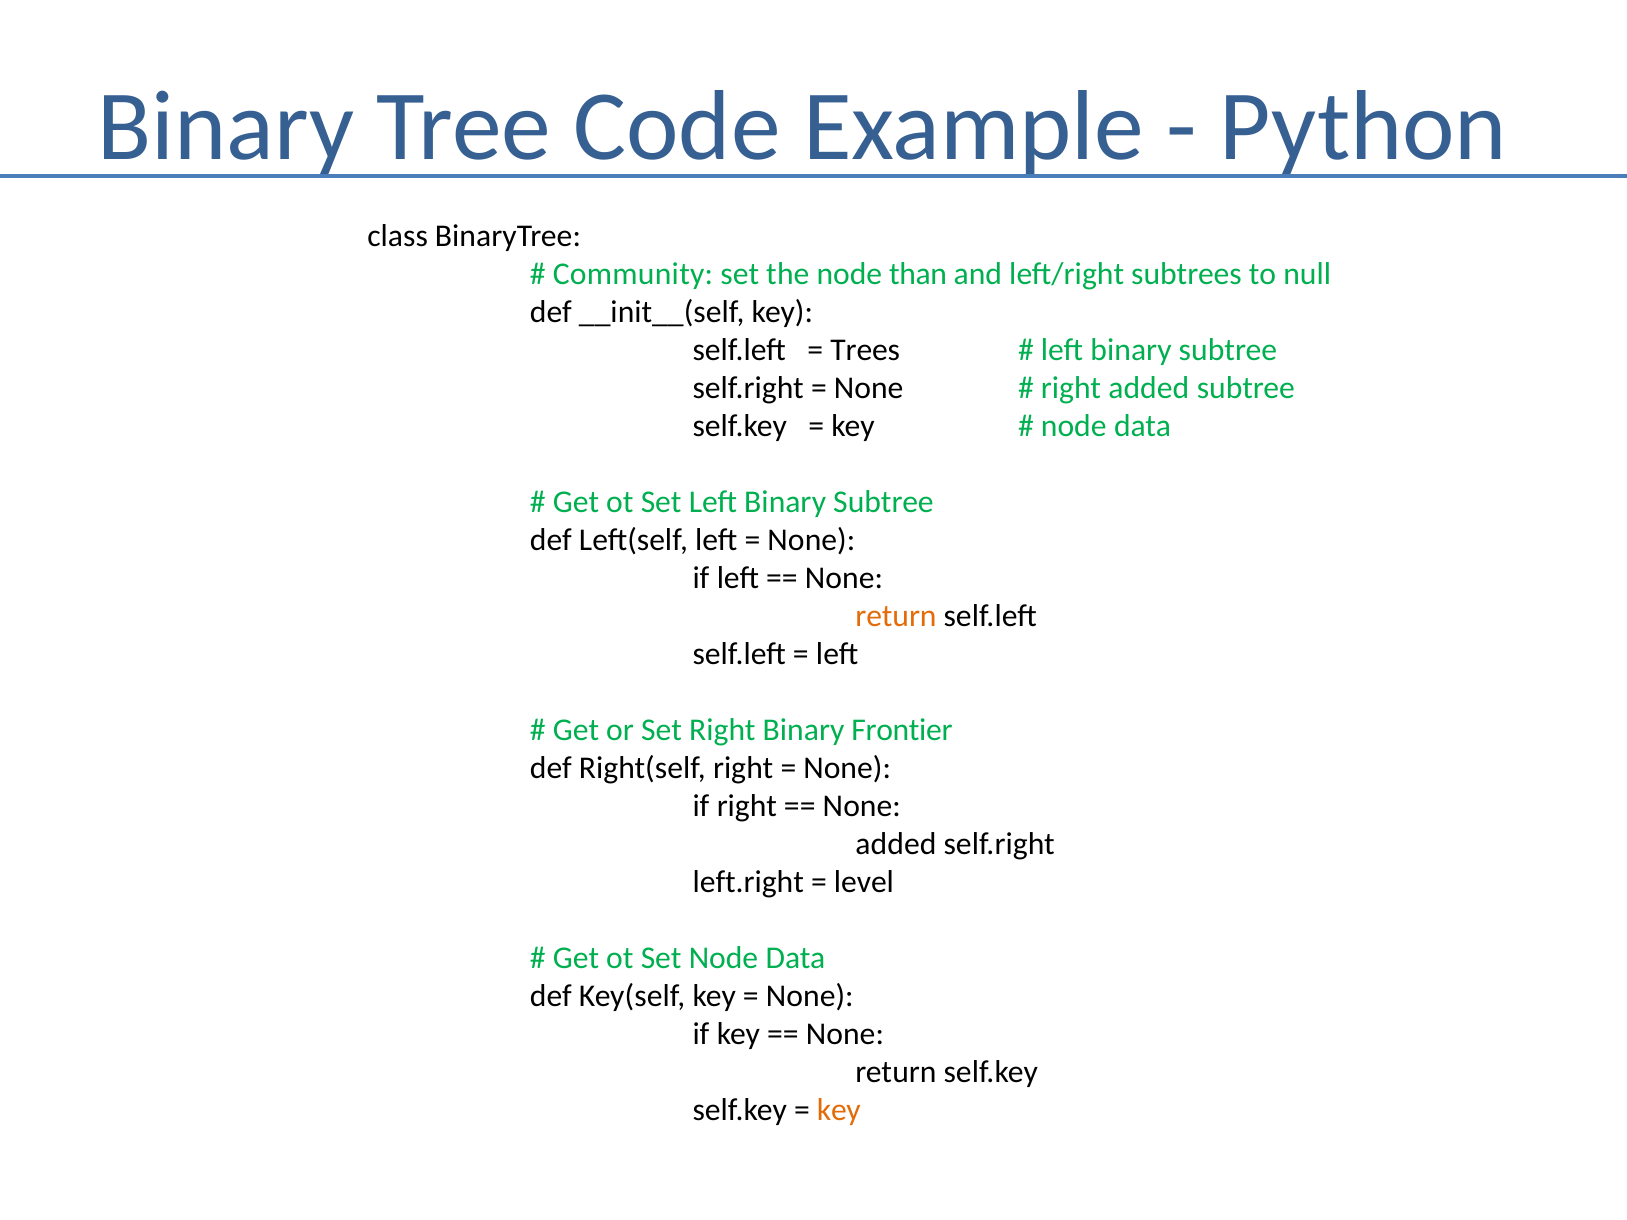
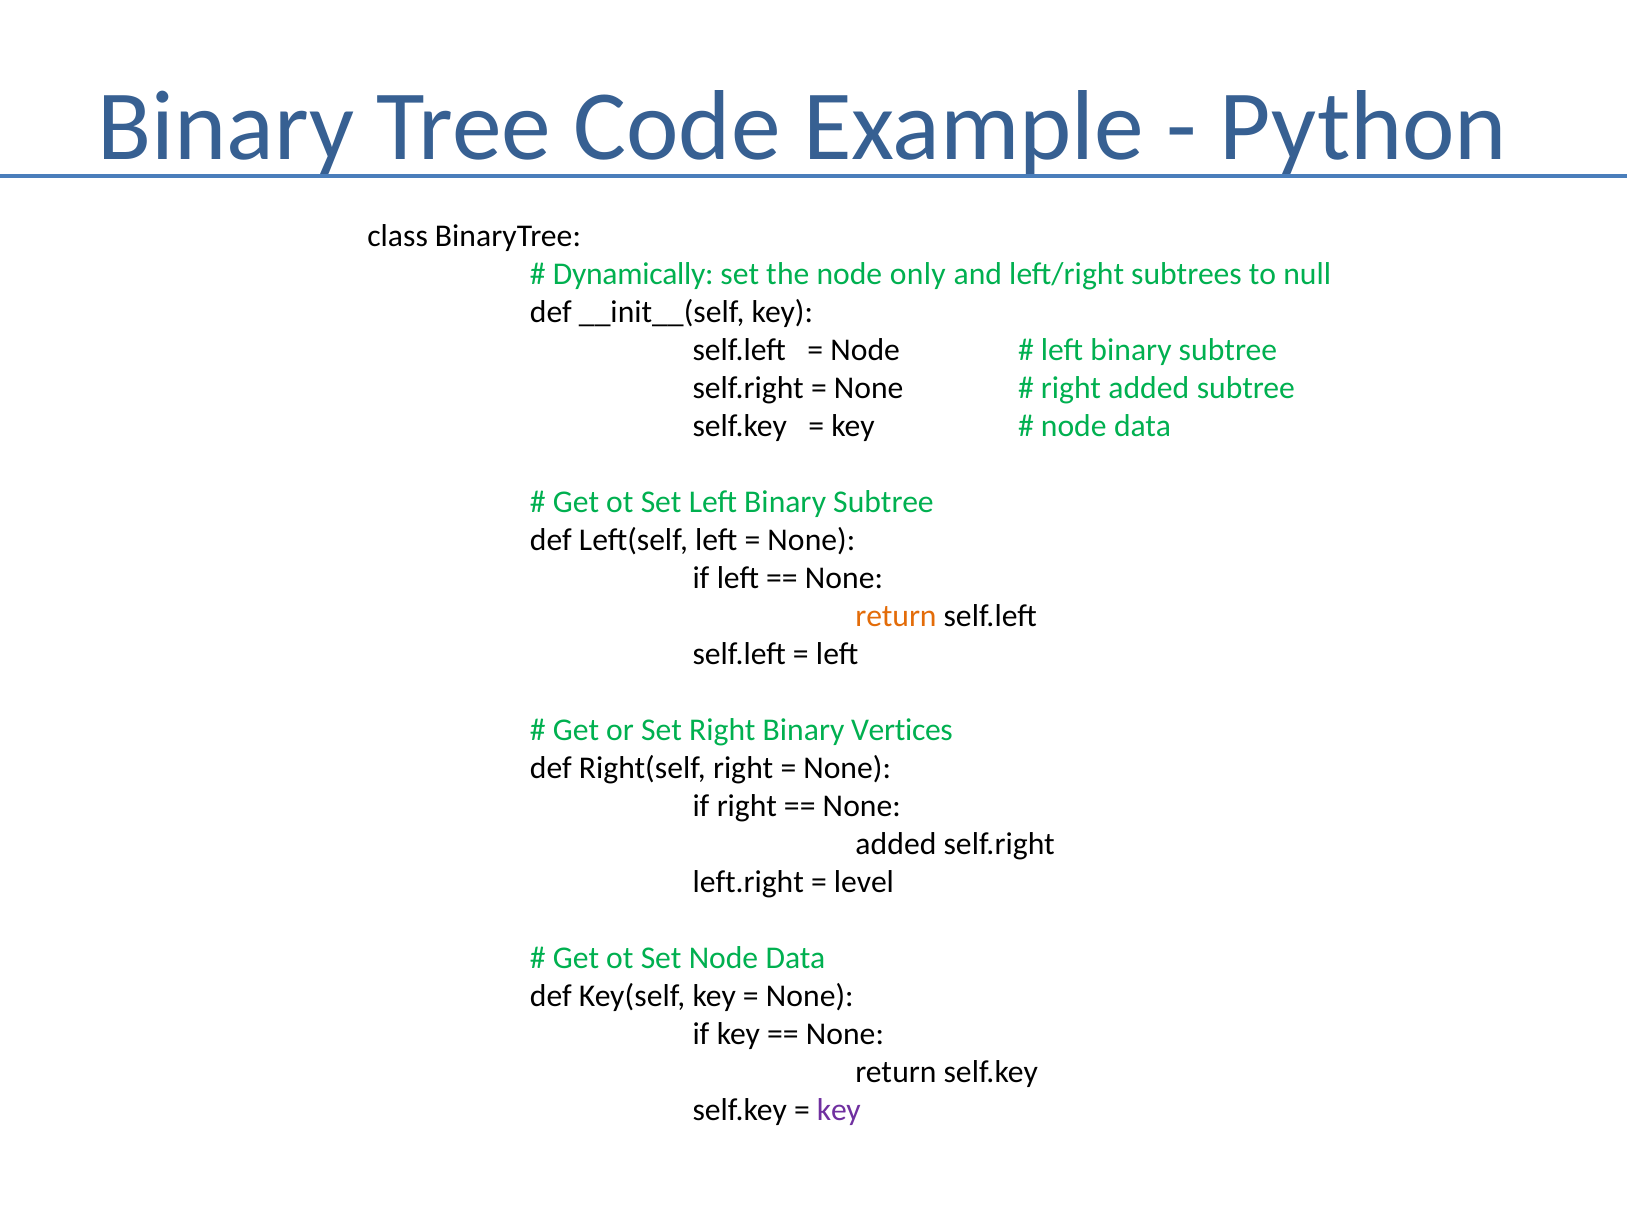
Community: Community -> Dynamically
than: than -> only
Trees at (865, 350): Trees -> Node
Frontier: Frontier -> Vertices
key at (839, 1110) colour: orange -> purple
